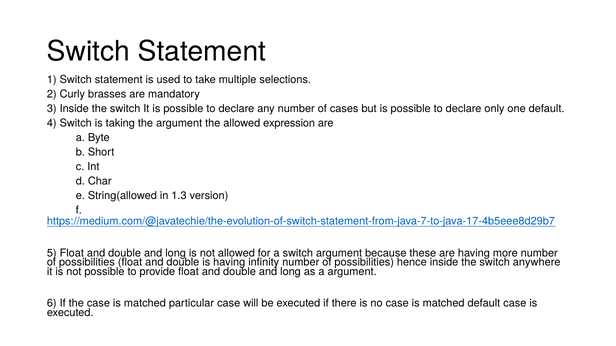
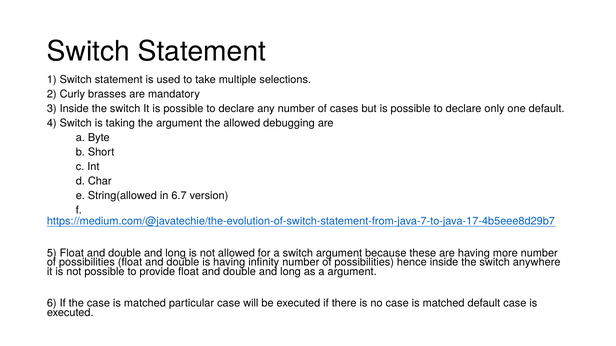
expression: expression -> debugging
1.3: 1.3 -> 6.7
